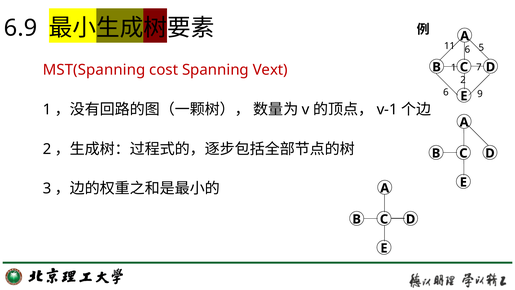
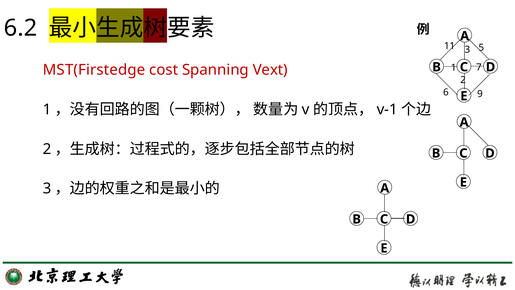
6.9: 6.9 -> 6.2
11 6: 6 -> 3
MST(Spanning: MST(Spanning -> MST(Firstedge
